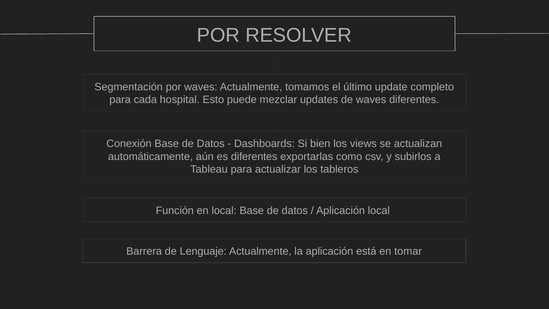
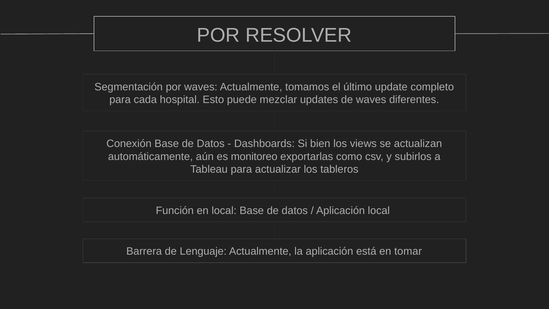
es diferentes: diferentes -> monitoreo
